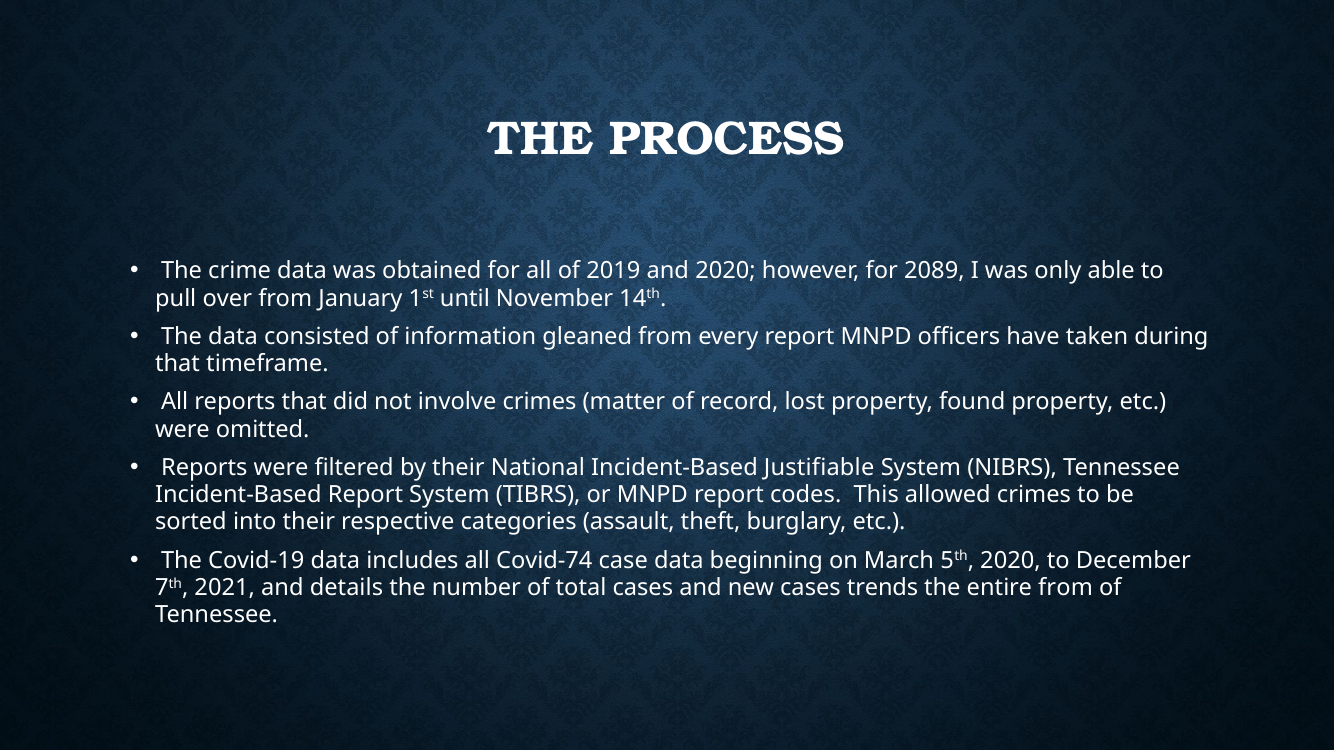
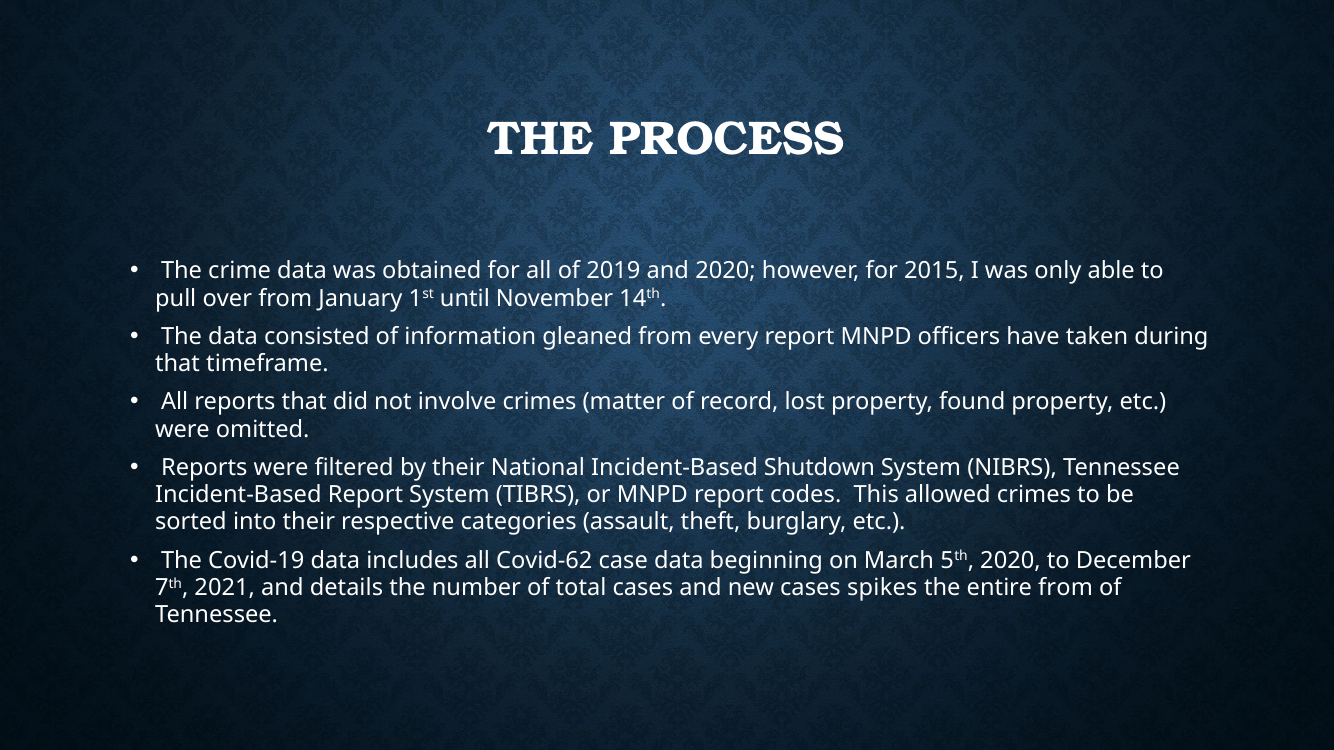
2089: 2089 -> 2015
Justifiable: Justifiable -> Shutdown
Covid-74: Covid-74 -> Covid-62
trends: trends -> spikes
